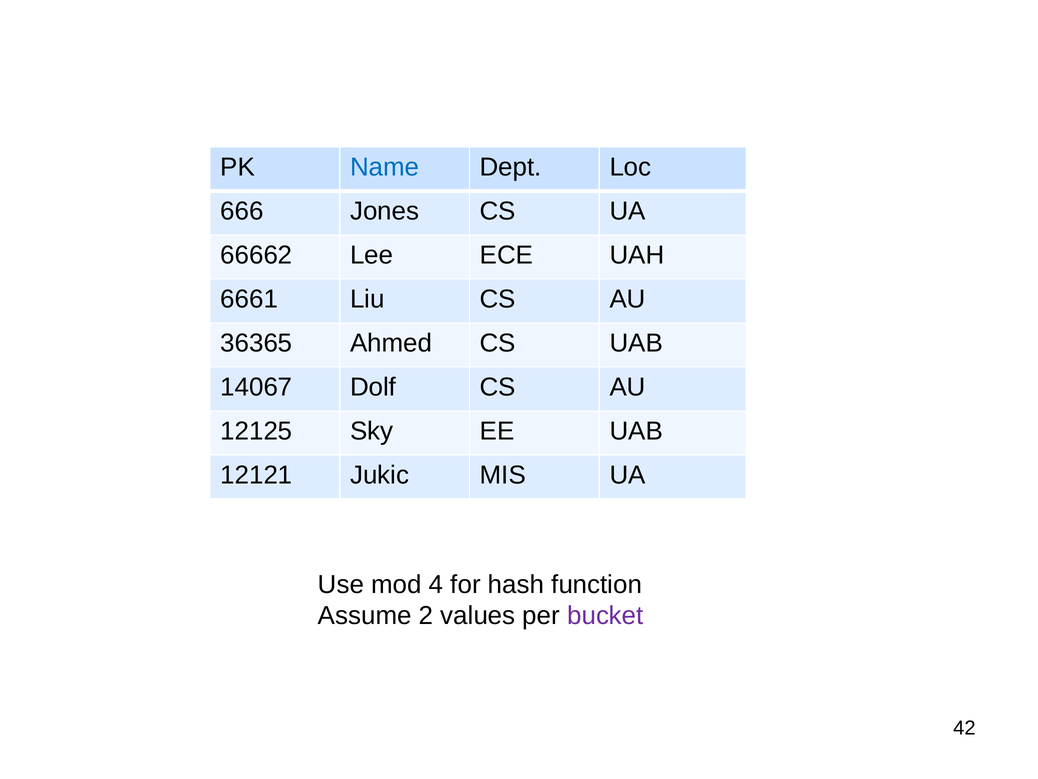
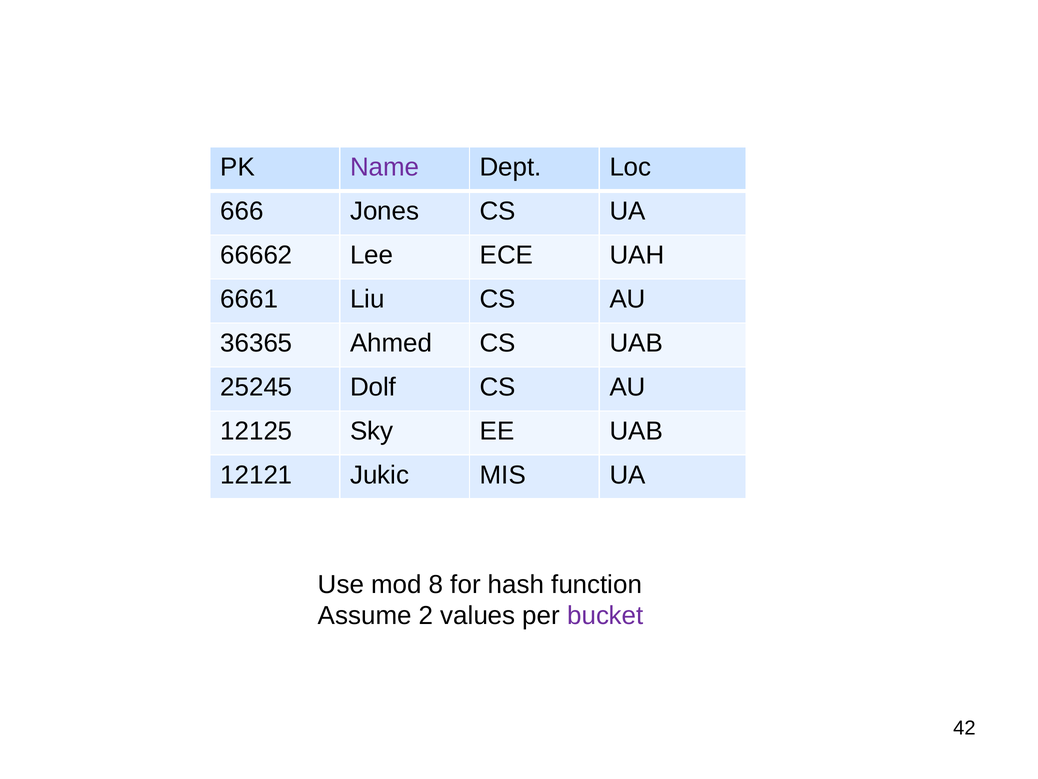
Name colour: blue -> purple
14067: 14067 -> 25245
4: 4 -> 8
